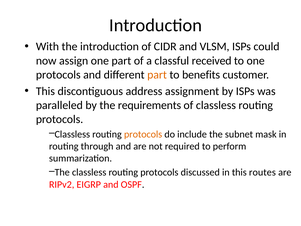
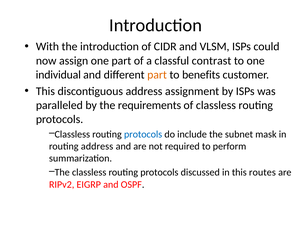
received: received -> contrast
protocols at (58, 75): protocols -> individual
protocols at (143, 134) colour: orange -> blue
routing through: through -> address
